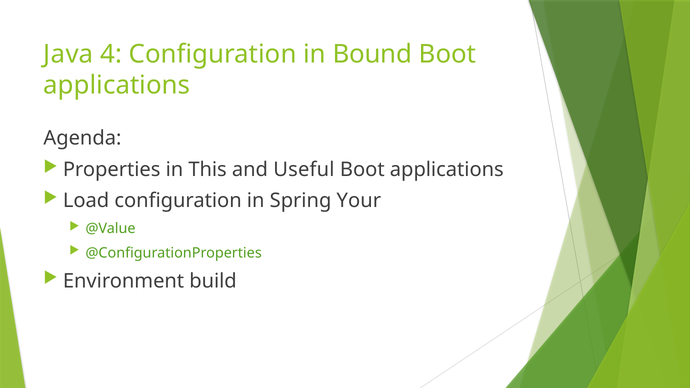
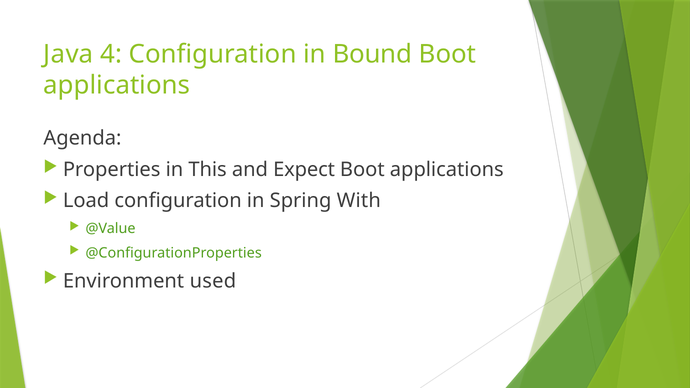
Useful: Useful -> Expect
Your: Your -> With
build: build -> used
